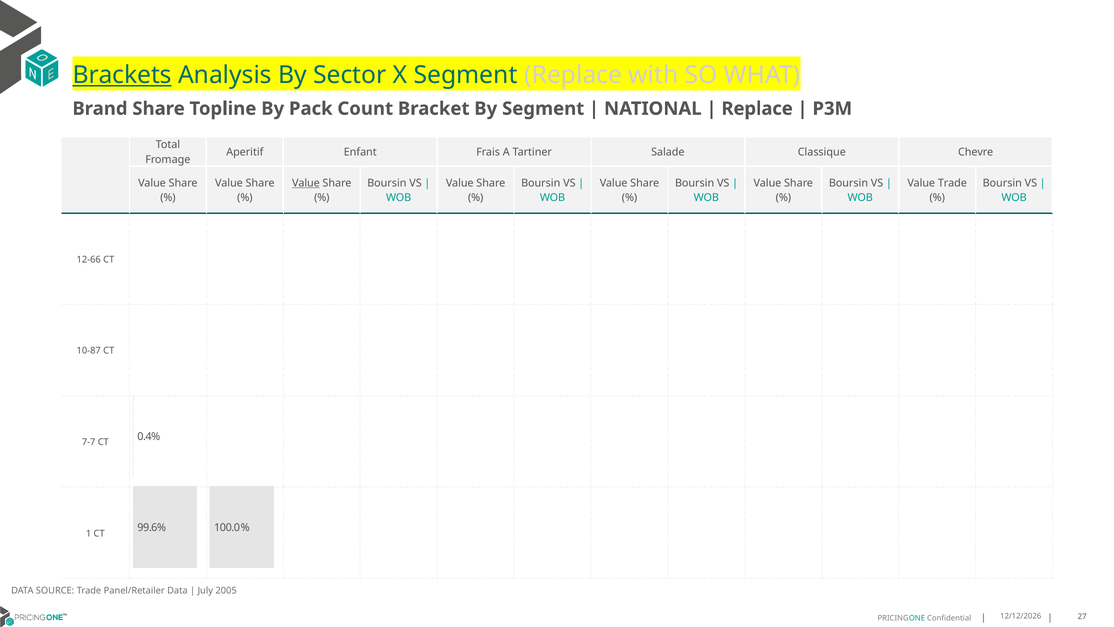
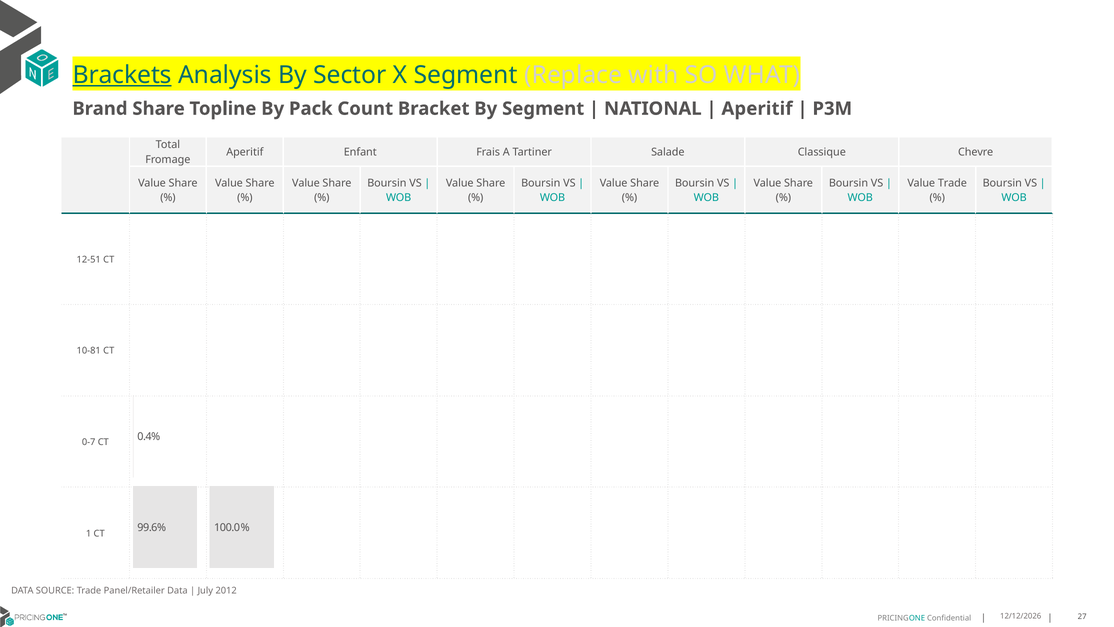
Replace at (757, 109): Replace -> Aperitif
Value at (306, 183) underline: present -> none
12-66: 12-66 -> 12-51
10-87: 10-87 -> 10-81
7-7: 7-7 -> 0-7
2005: 2005 -> 2012
